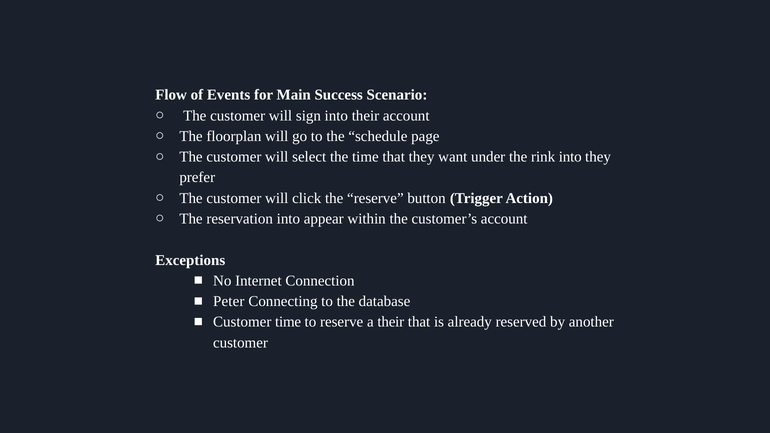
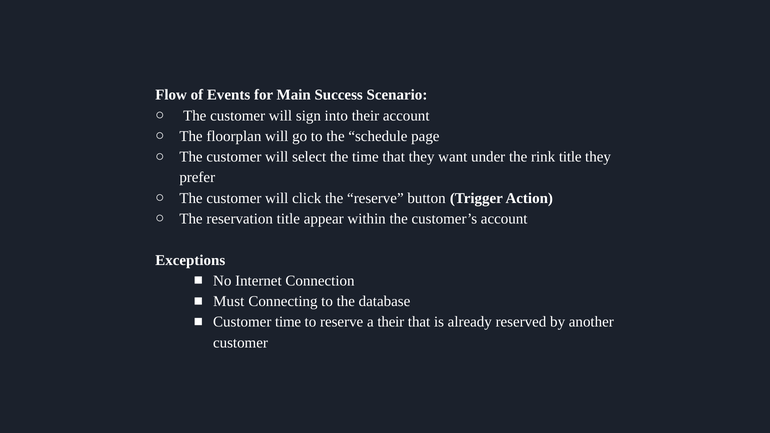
rink into: into -> title
reservation into: into -> title
Peter: Peter -> Must
